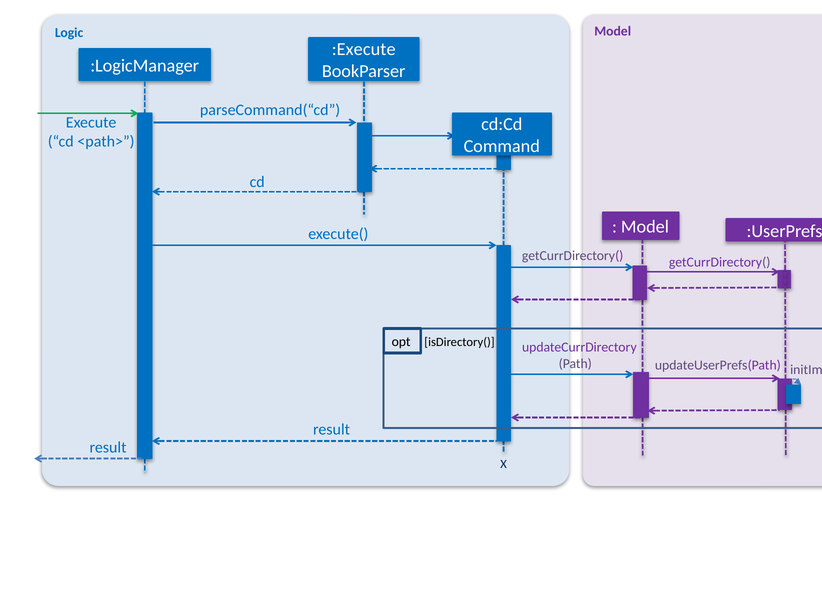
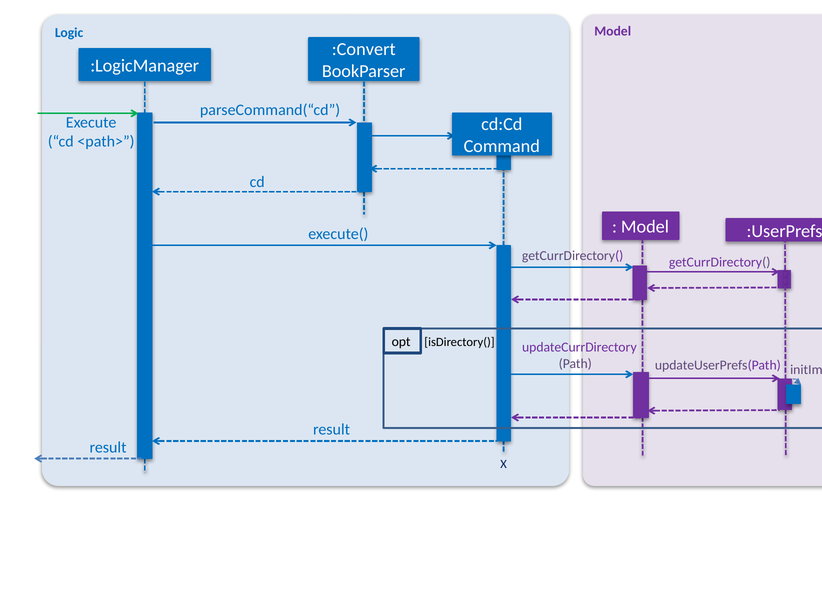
:Execute: :Execute -> :Convert
